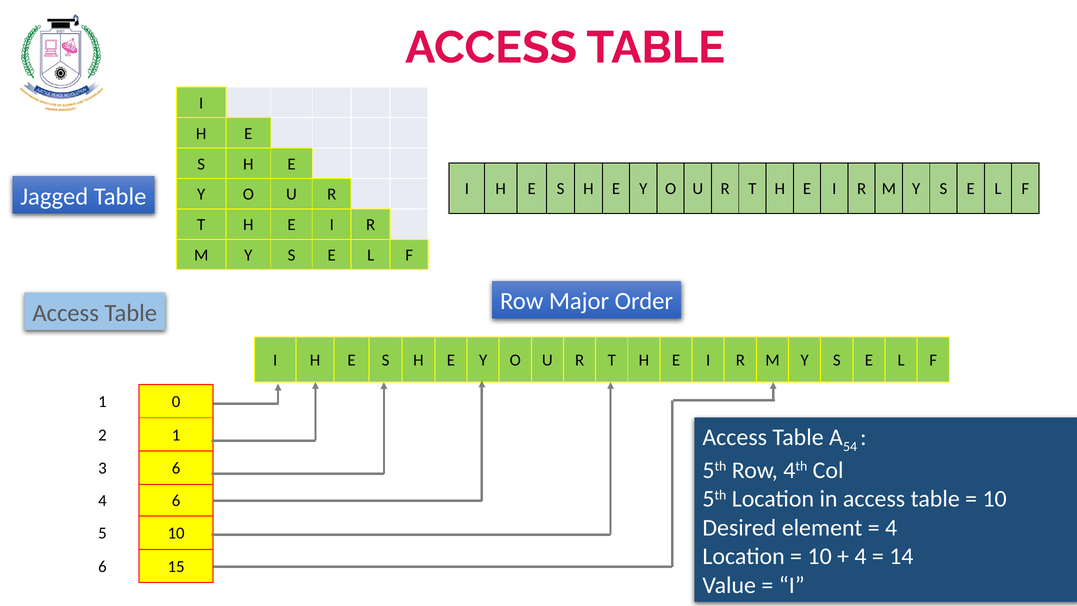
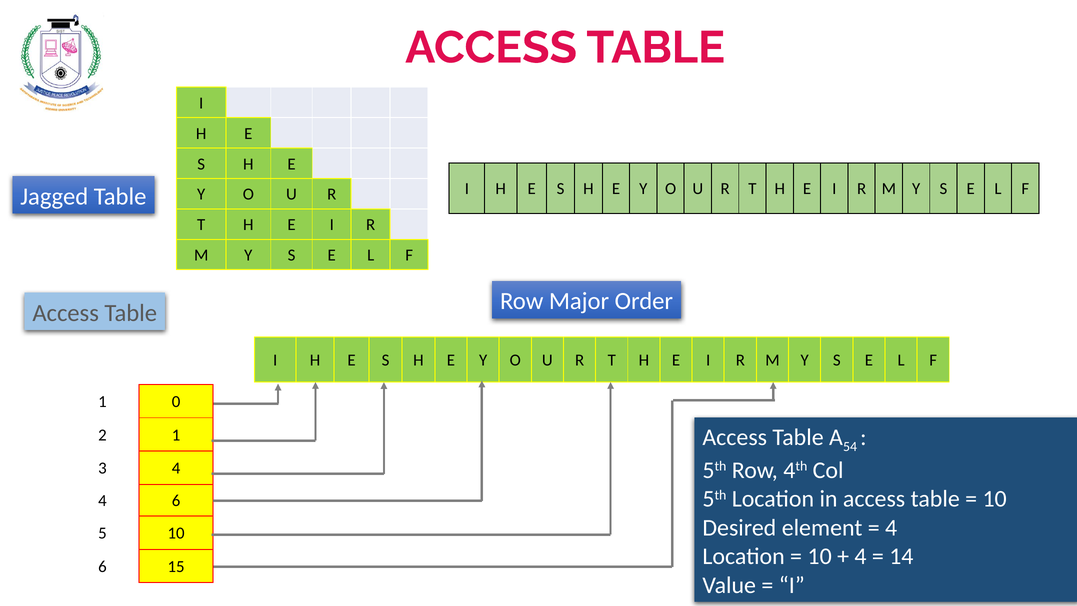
3 6: 6 -> 4
